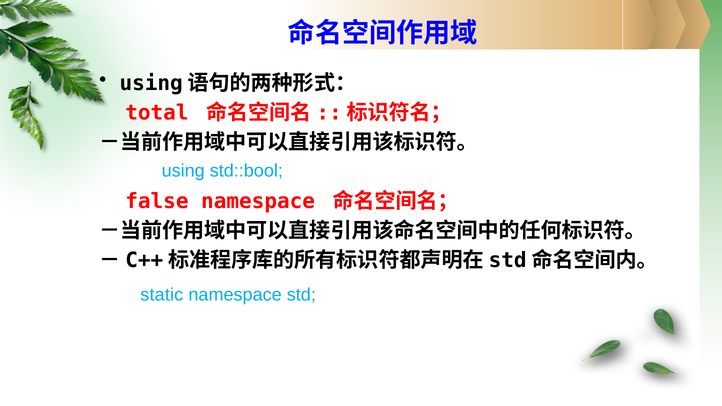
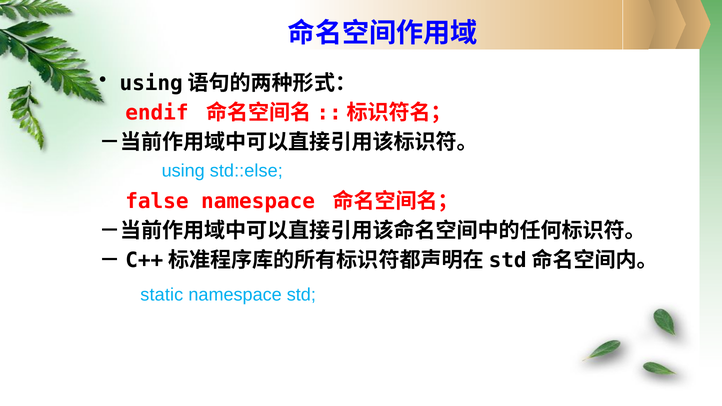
total: total -> endif
std::bool: std::bool -> std::else
